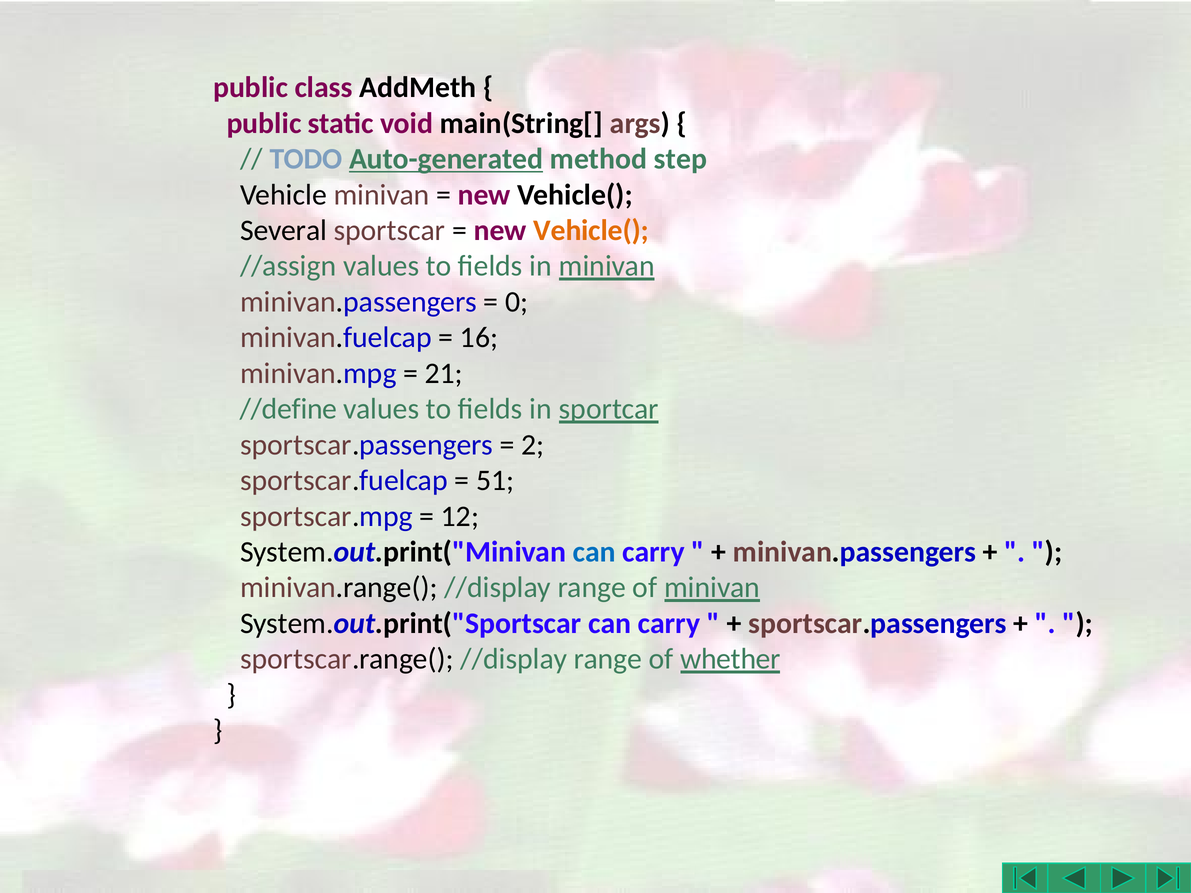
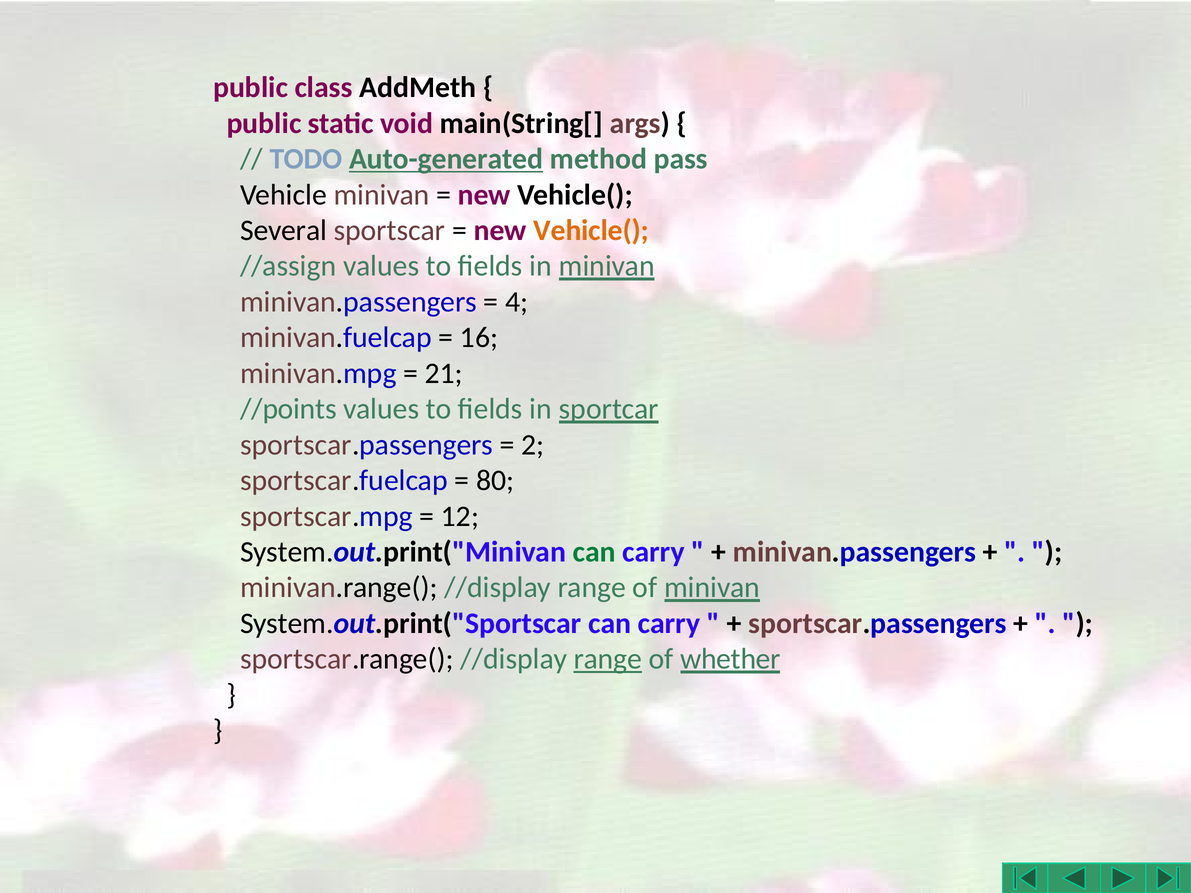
step: step -> pass
0: 0 -> 4
//define: //define -> //points
51: 51 -> 80
can at (594, 552) colour: blue -> green
range at (608, 659) underline: none -> present
